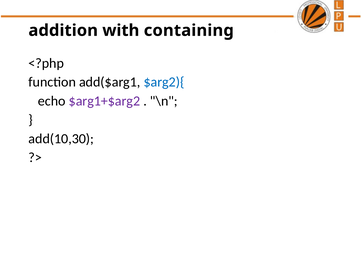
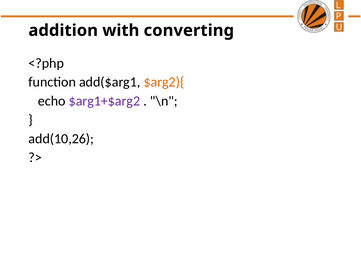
containing: containing -> converting
$arg2){ colour: blue -> orange
add(10,30: add(10,30 -> add(10,26
